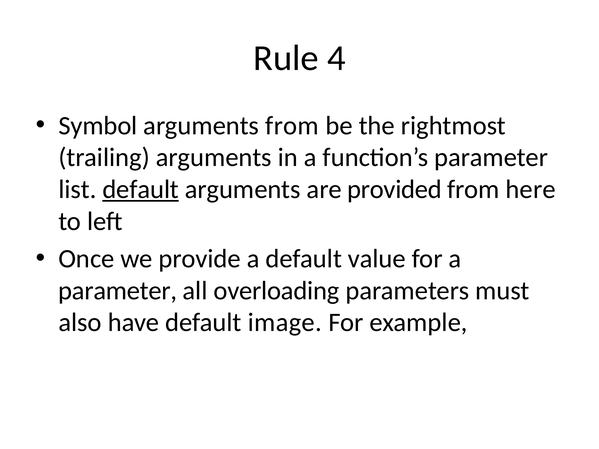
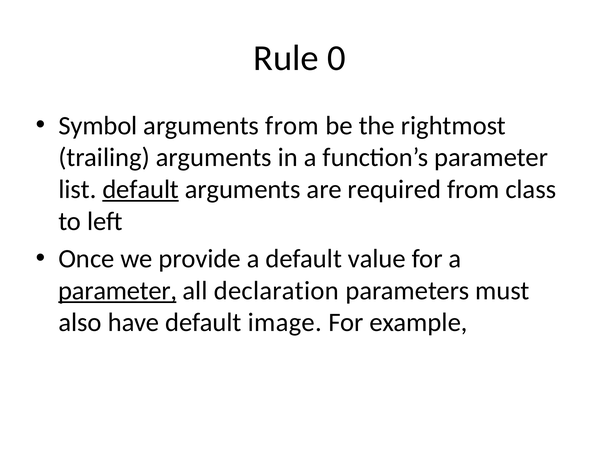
4: 4 -> 0
provided: provided -> required
here: here -> class
parameter at (118, 291) underline: none -> present
overloading: overloading -> declaration
